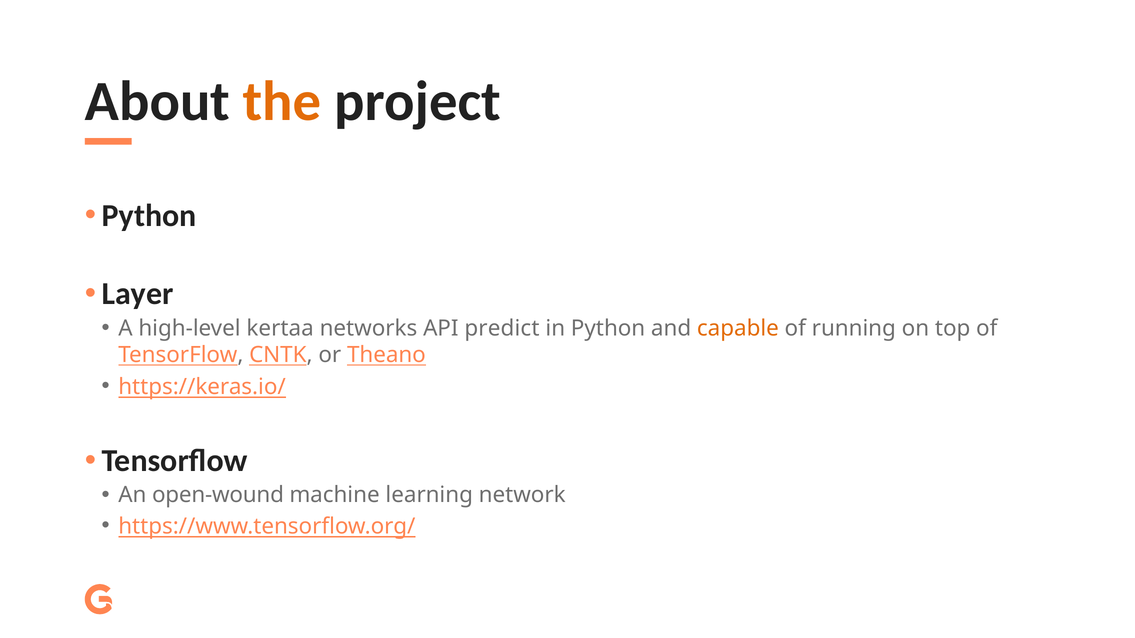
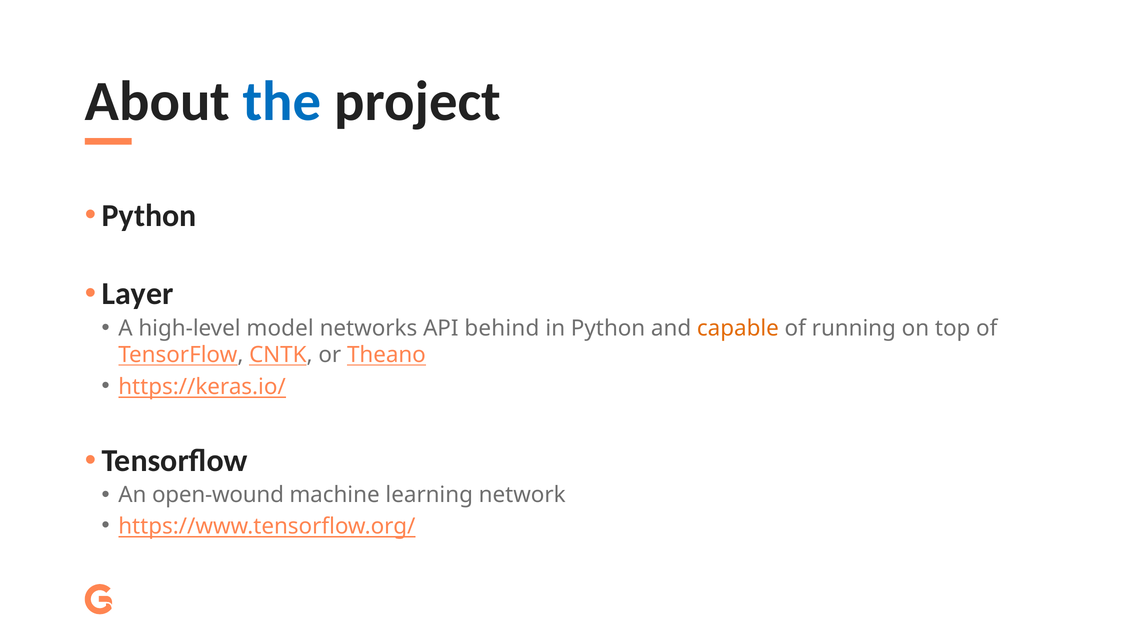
the colour: orange -> blue
kertaa: kertaa -> model
predict: predict -> behind
